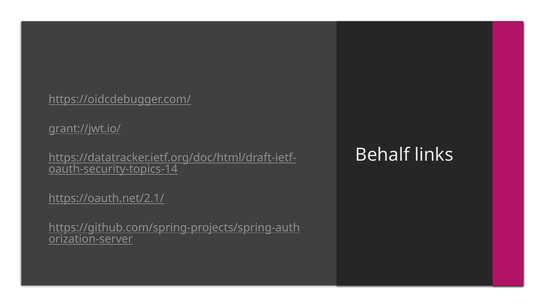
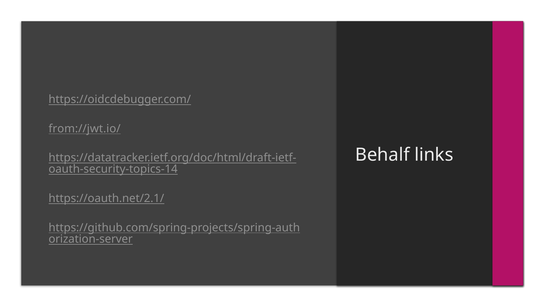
grant://jwt.io/: grant://jwt.io/ -> from://jwt.io/
